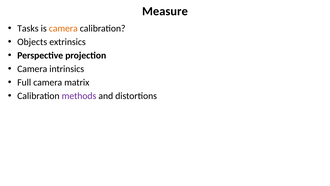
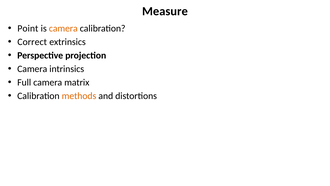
Tasks: Tasks -> Point
Objects: Objects -> Correct
methods colour: purple -> orange
